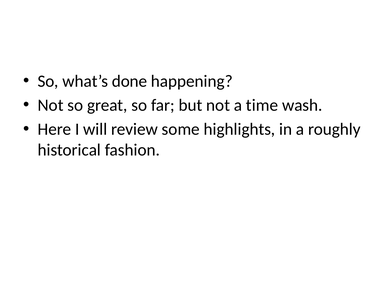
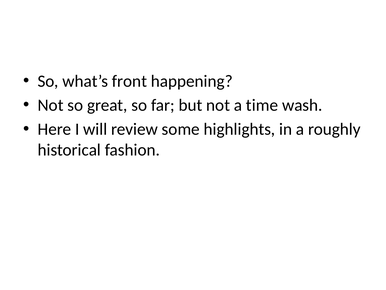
done: done -> front
